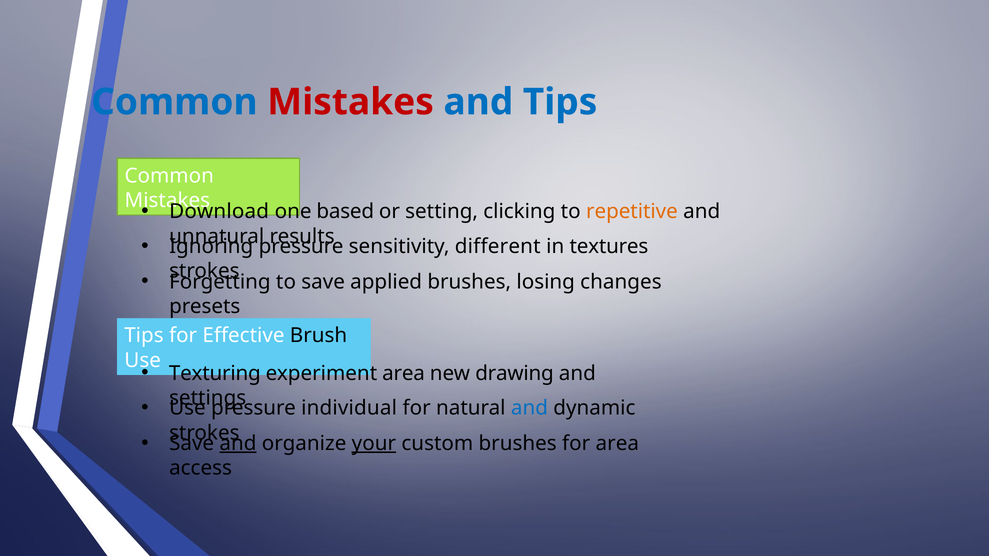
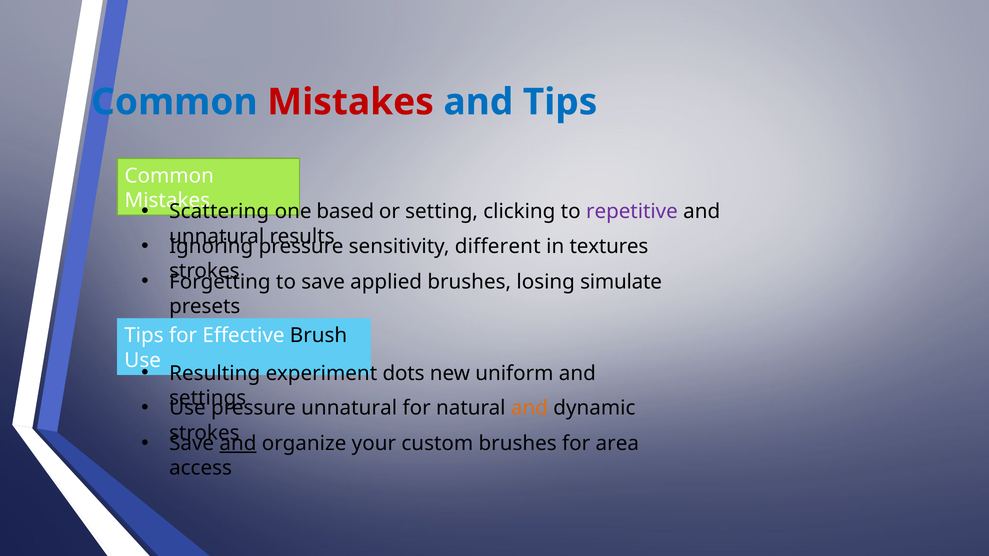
Download: Download -> Scattering
repetitive colour: orange -> purple
changes: changes -> simulate
Texturing: Texturing -> Resulting
experiment area: area -> dots
drawing: drawing -> uniform
pressure individual: individual -> unnatural
and at (529, 408) colour: blue -> orange
your underline: present -> none
